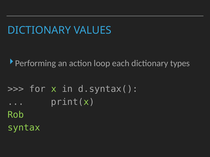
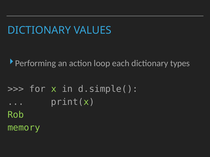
d.syntax(: d.syntax( -> d.simple(
syntax: syntax -> memory
